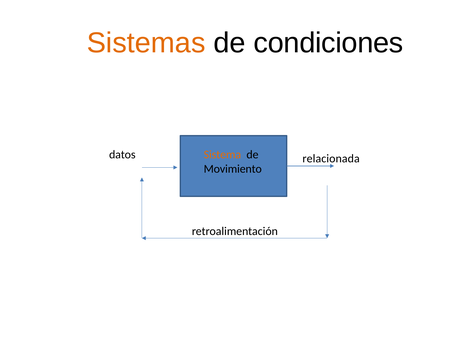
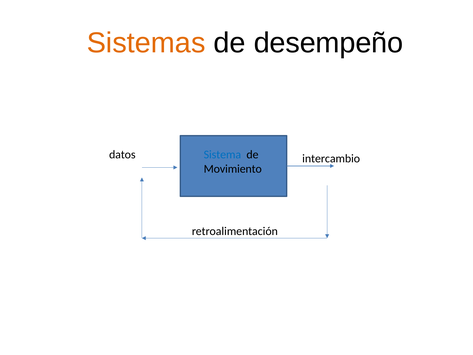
condiciones: condiciones -> desempeño
Sistema colour: orange -> blue
relacionada: relacionada -> intercambio
